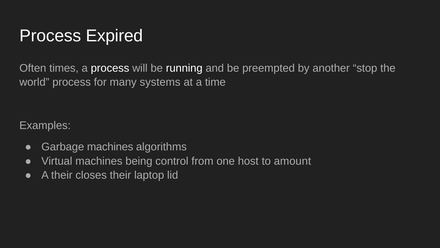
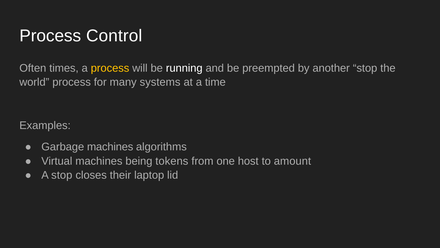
Expired: Expired -> Control
process at (110, 68) colour: white -> yellow
control: control -> tokens
A their: their -> stop
